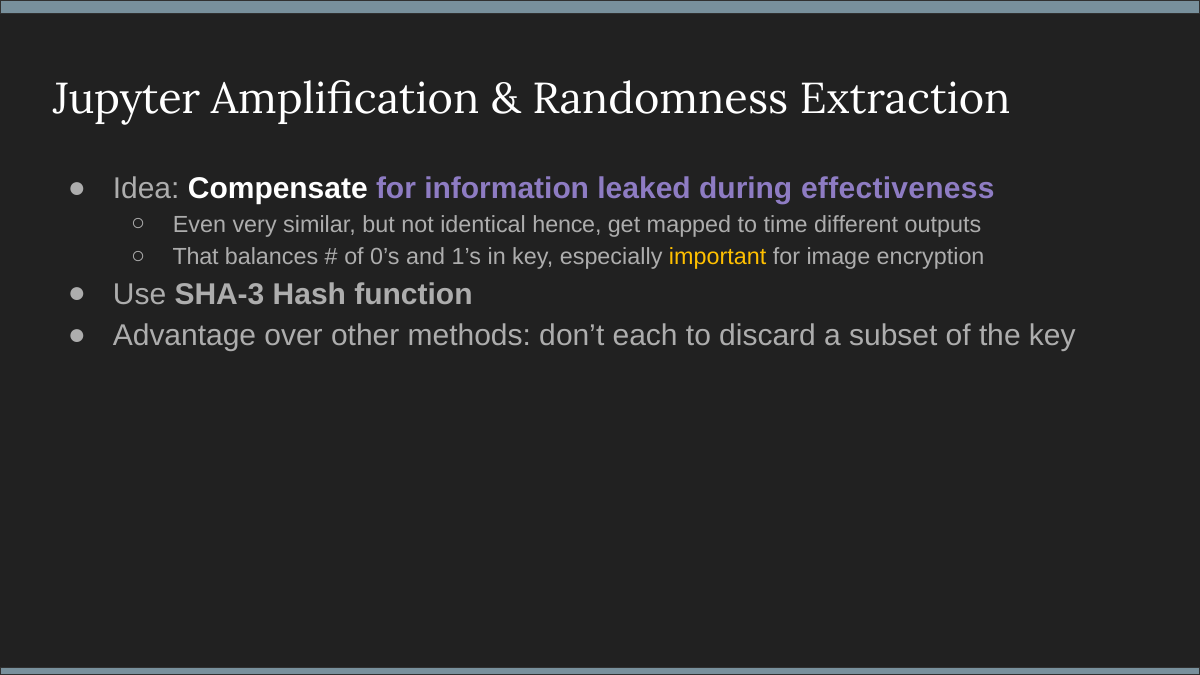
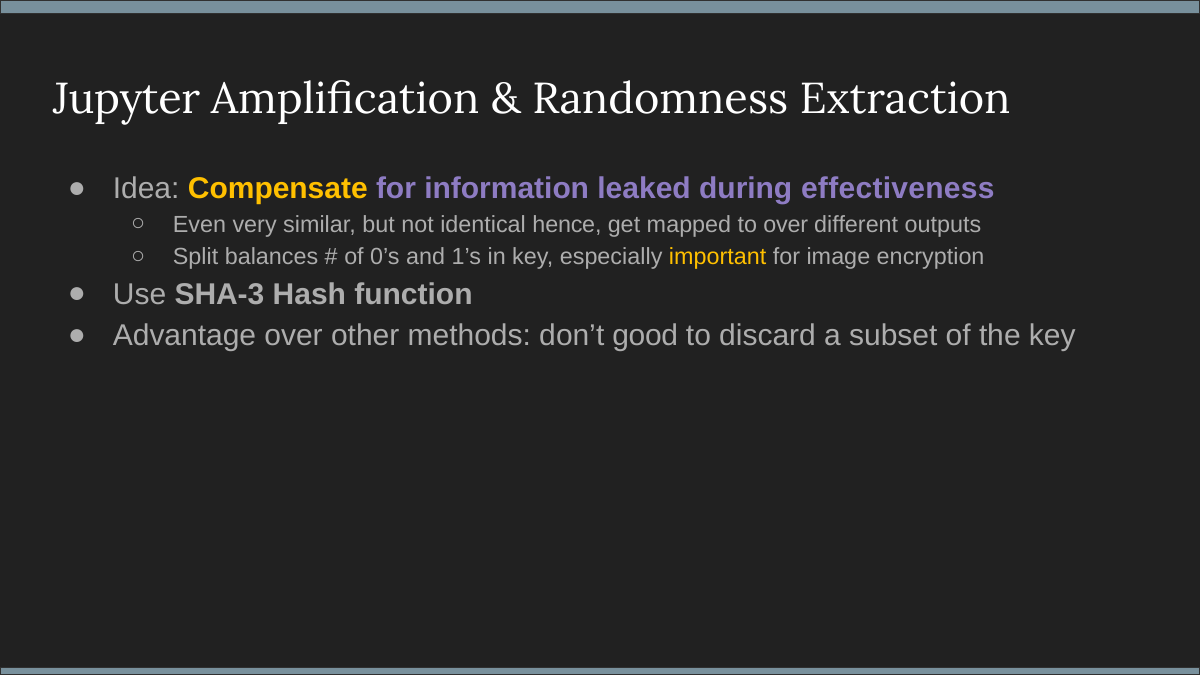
Compensate colour: white -> yellow
to time: time -> over
That: That -> Split
each: each -> good
